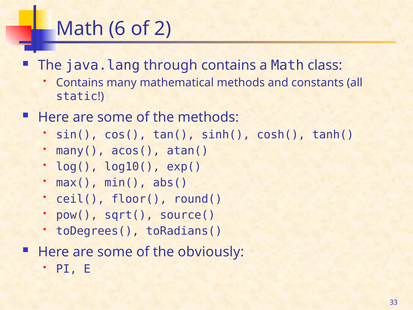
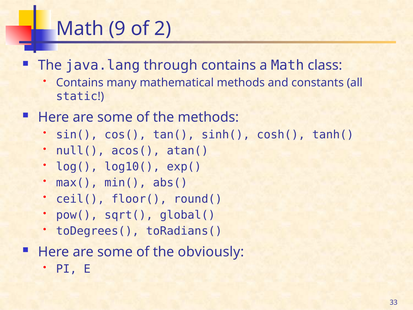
6: 6 -> 9
many(: many( -> null(
source(: source( -> global(
